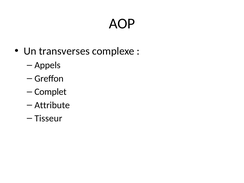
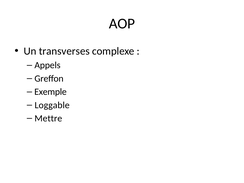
Complet: Complet -> Exemple
Attribute: Attribute -> Loggable
Tisseur: Tisseur -> Mettre
